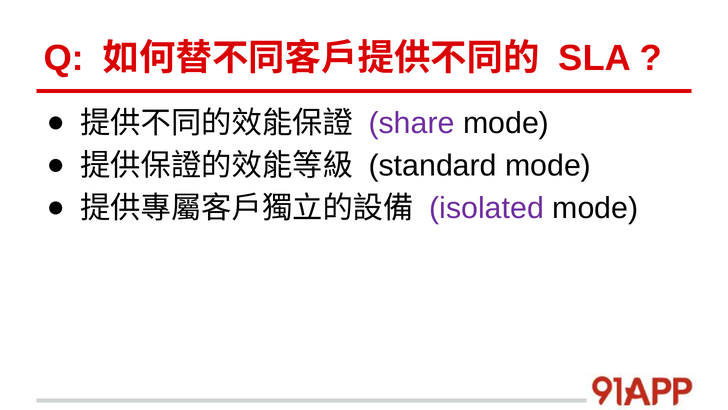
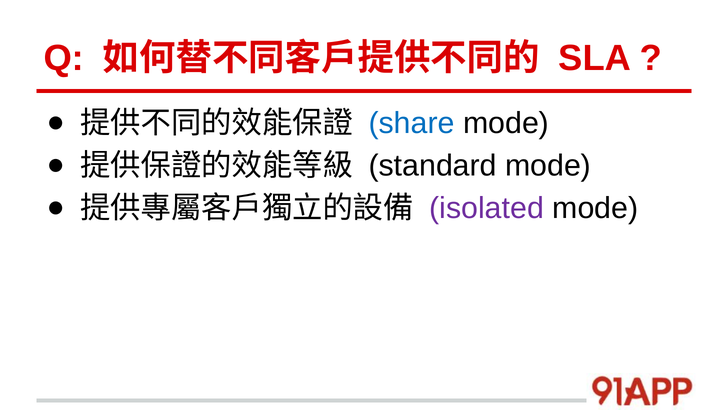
share colour: purple -> blue
